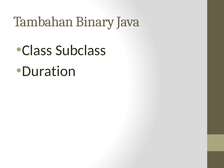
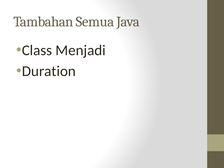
Binary: Binary -> Semua
Subclass: Subclass -> Menjadi
